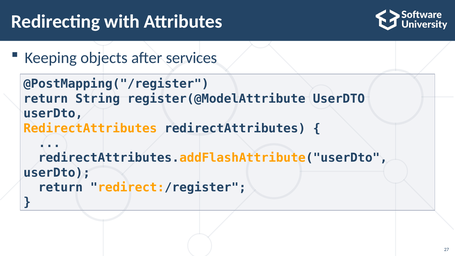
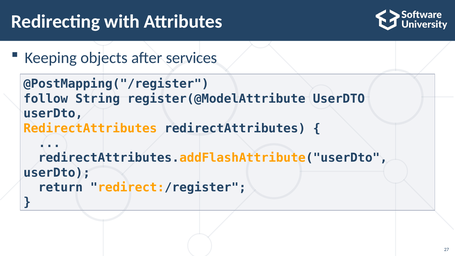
return at (46, 99): return -> follow
